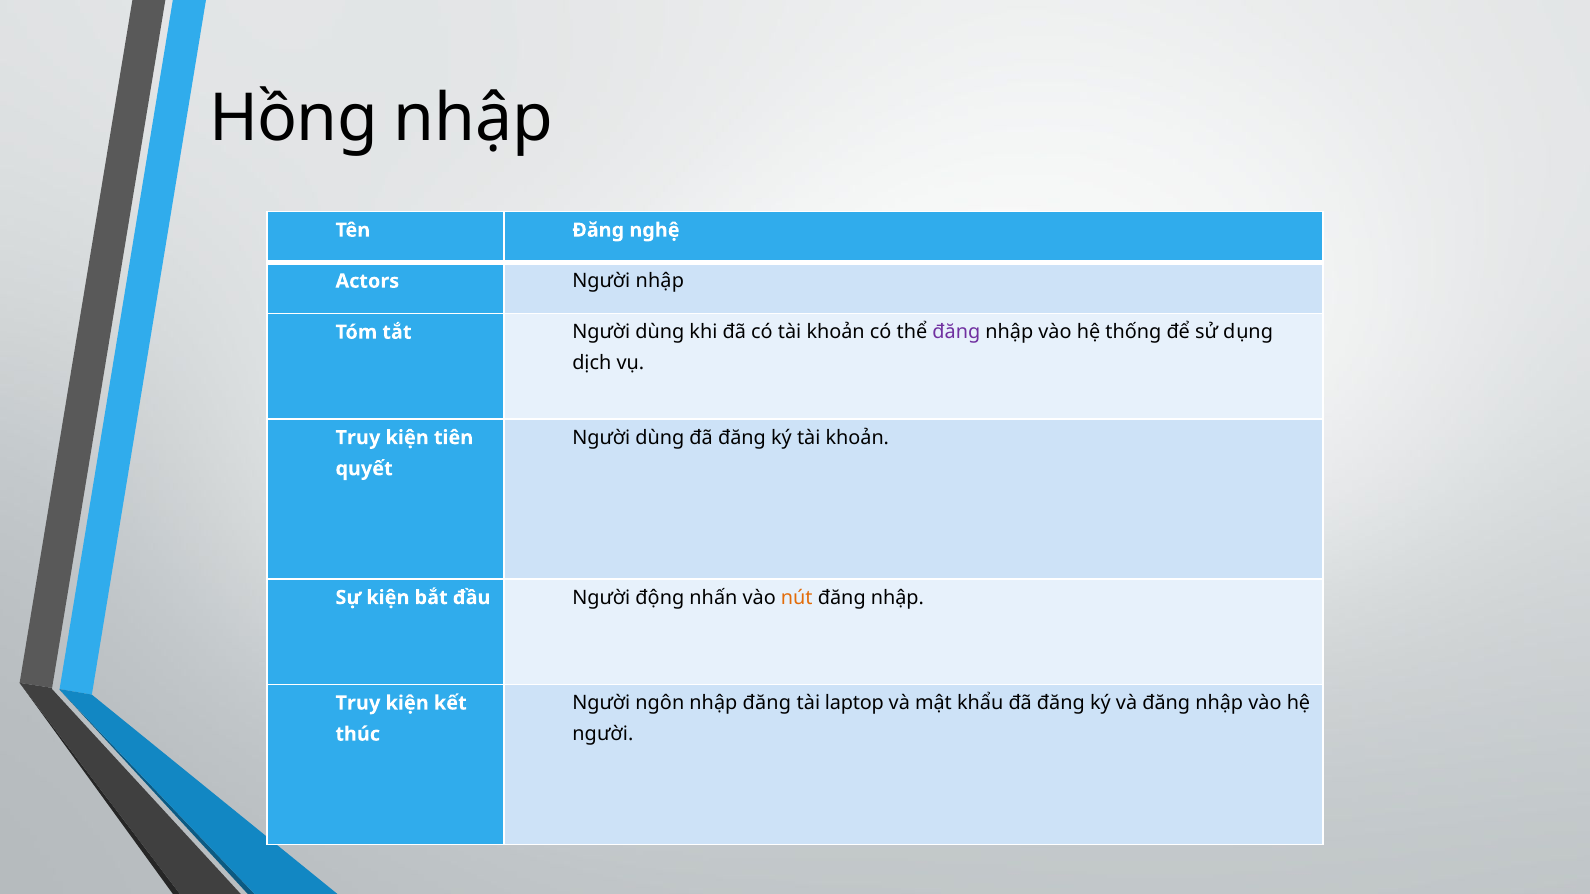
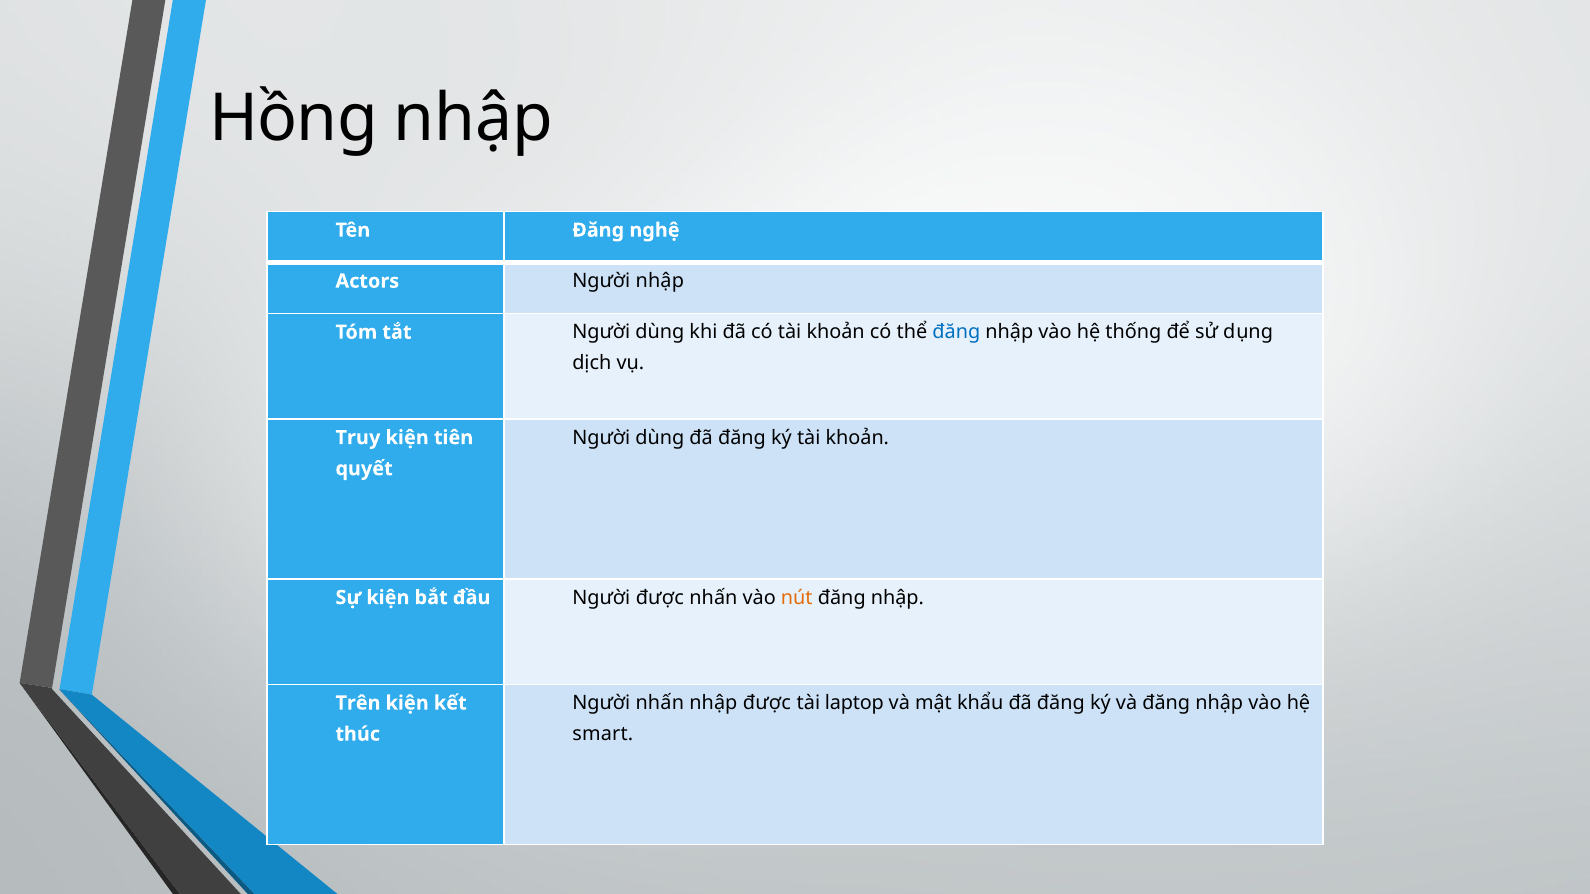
đăng at (956, 332) colour: purple -> blue
Người động: động -> được
Người ngôn: ngôn -> nhấn
nhập đăng: đăng -> được
Truy at (358, 703): Truy -> Trên
người at (603, 734): người -> smart
